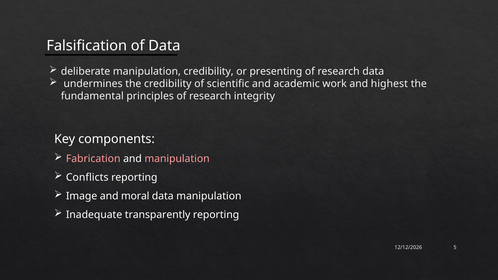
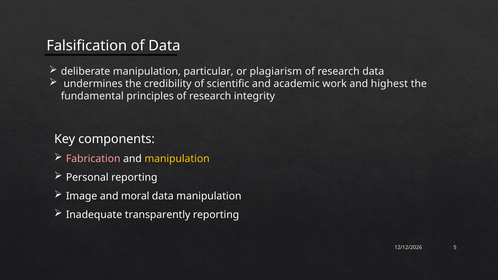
manipulation credibility: credibility -> particular
presenting: presenting -> plagiarism
manipulation at (177, 159) colour: pink -> yellow
Conflicts: Conflicts -> Personal
